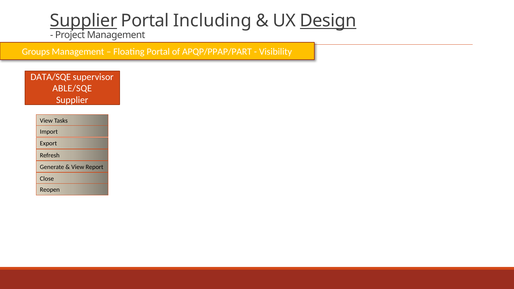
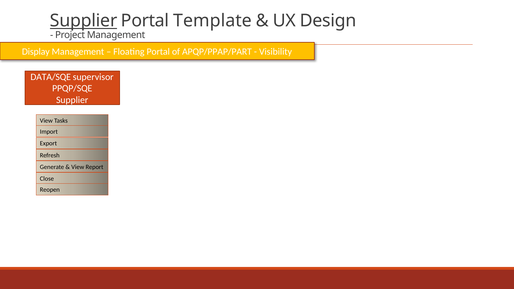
Including: Including -> Template
Design underline: present -> none
Groups: Groups -> Display
ABLE/SQE: ABLE/SQE -> PPQP/SQE
